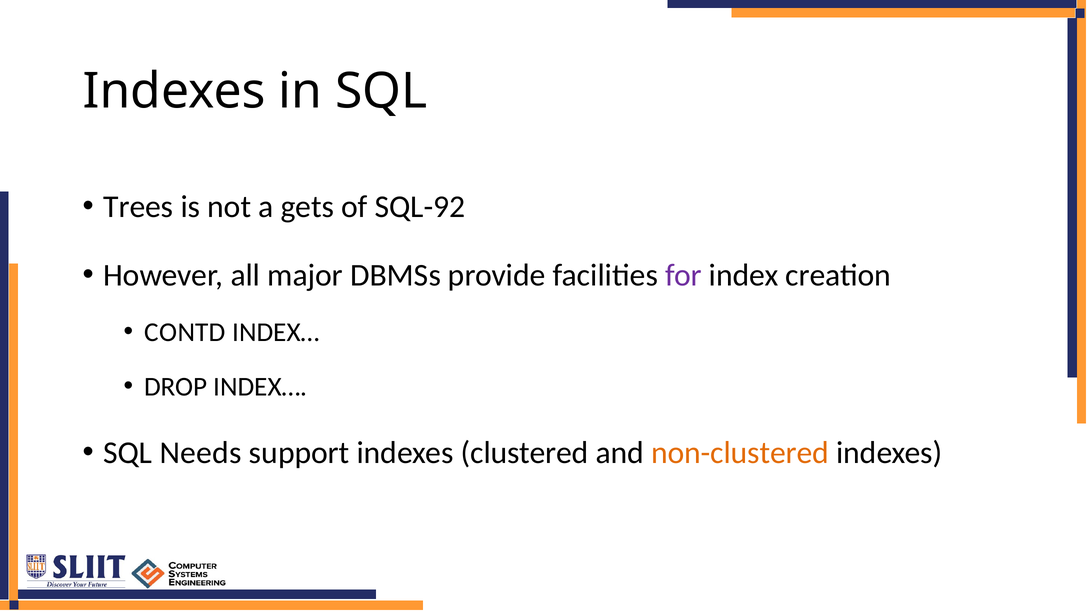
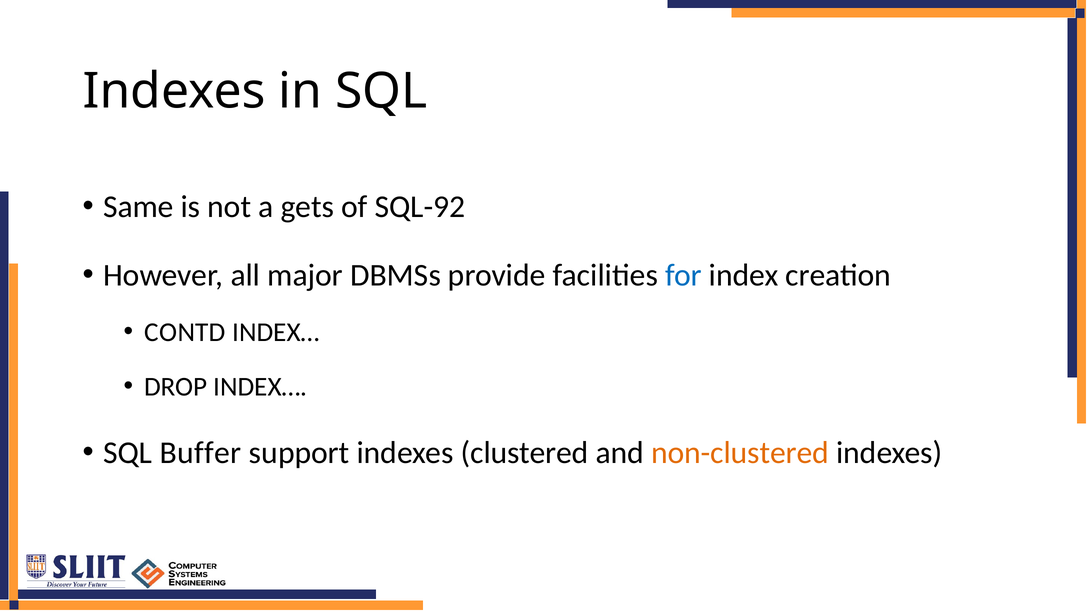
Trees: Trees -> Same
for colour: purple -> blue
Needs: Needs -> Buffer
